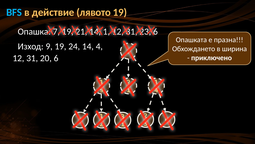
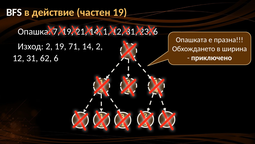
BFS colour: light blue -> white
лявото: лявото -> частен
9 at (49, 46): 9 -> 2
24: 24 -> 71
14 4: 4 -> 2
20: 20 -> 62
